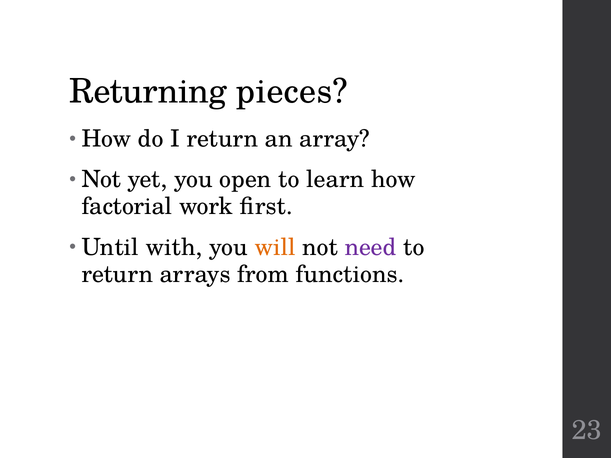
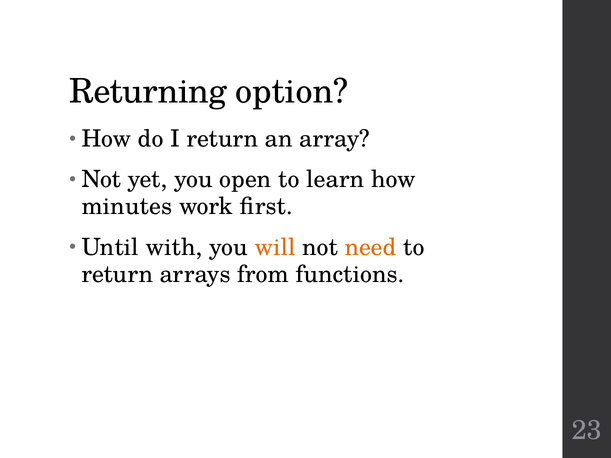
pieces: pieces -> option
factorial: factorial -> minutes
need colour: purple -> orange
